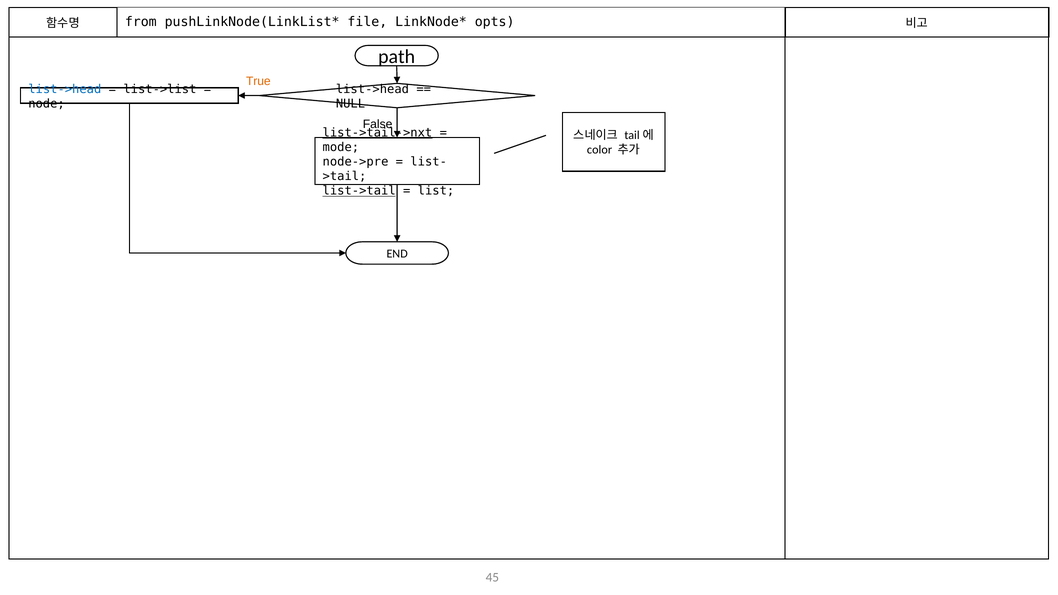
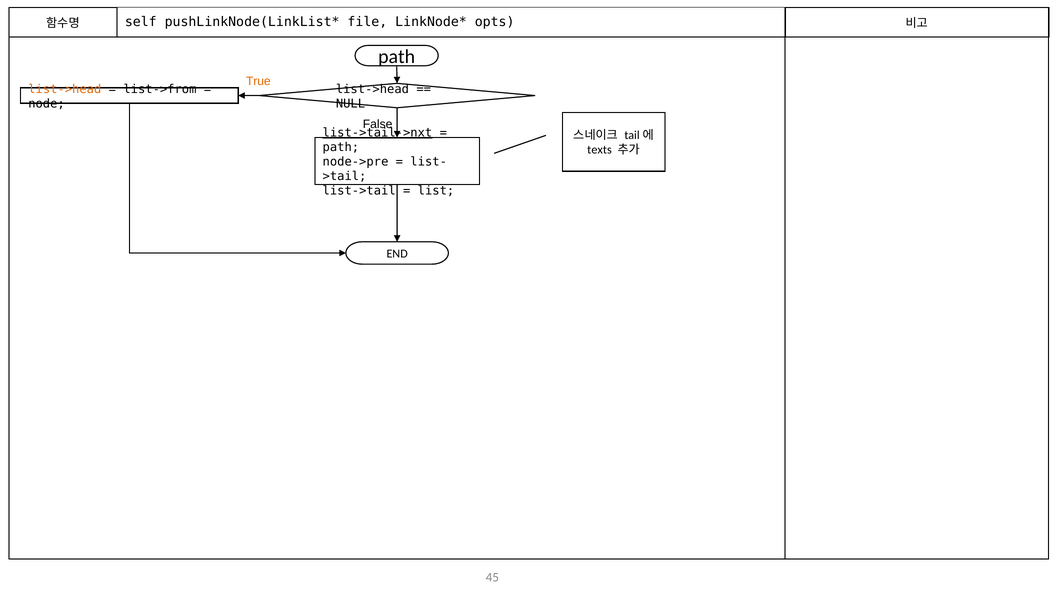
from: from -> self
list->head at (65, 89) colour: blue -> orange
list->list: list->list -> list->from
mode at (341, 147): mode -> path
color: color -> texts
list->tail underline: present -> none
